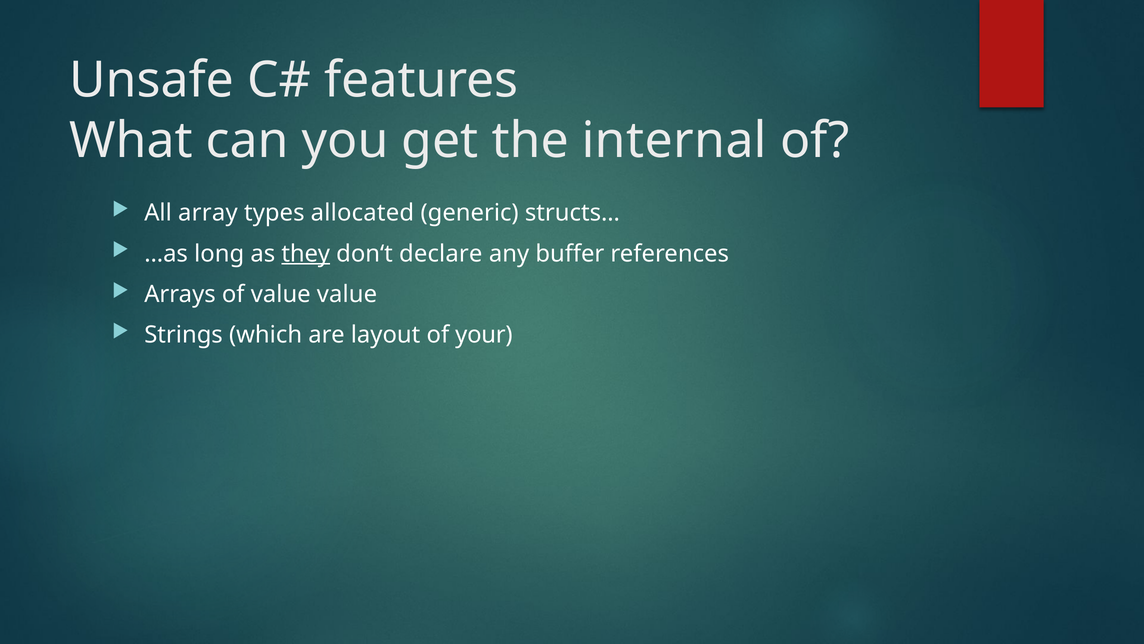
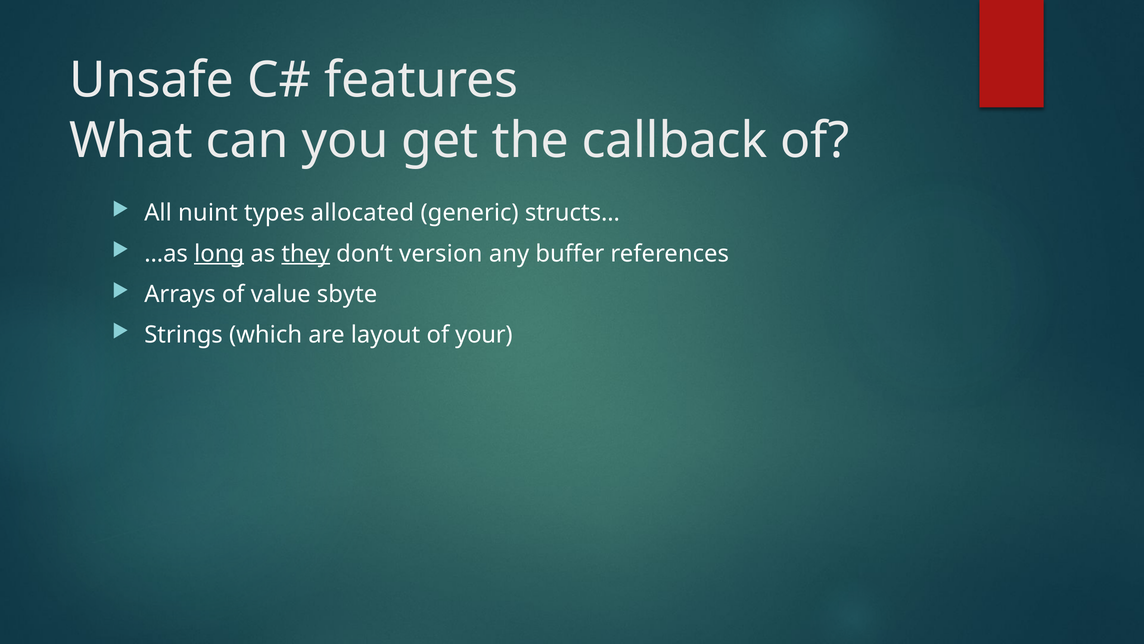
internal: internal -> callback
array: array -> nuint
long underline: none -> present
declare: declare -> version
value value: value -> sbyte
